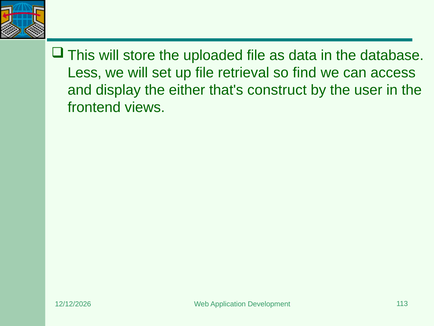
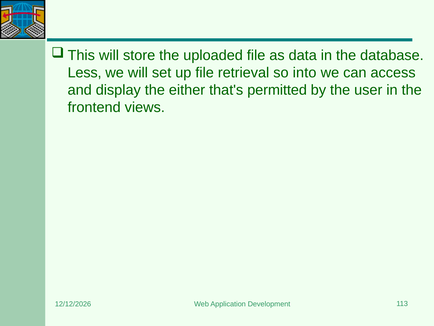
find: find -> into
construct: construct -> permitted
